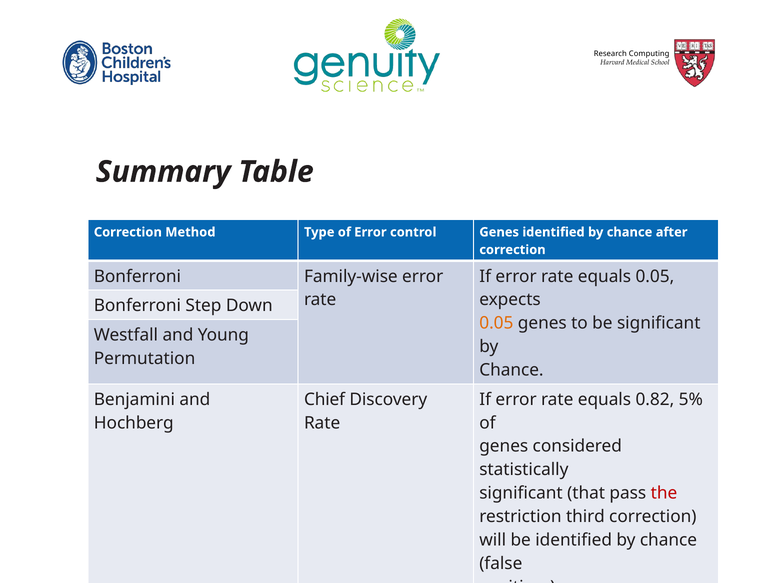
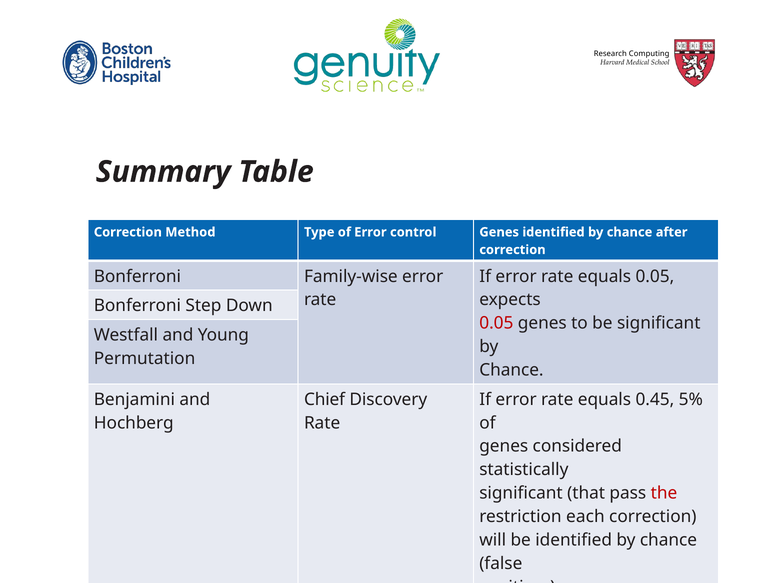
0.05 at (496, 323) colour: orange -> red
0.82: 0.82 -> 0.45
third: third -> each
